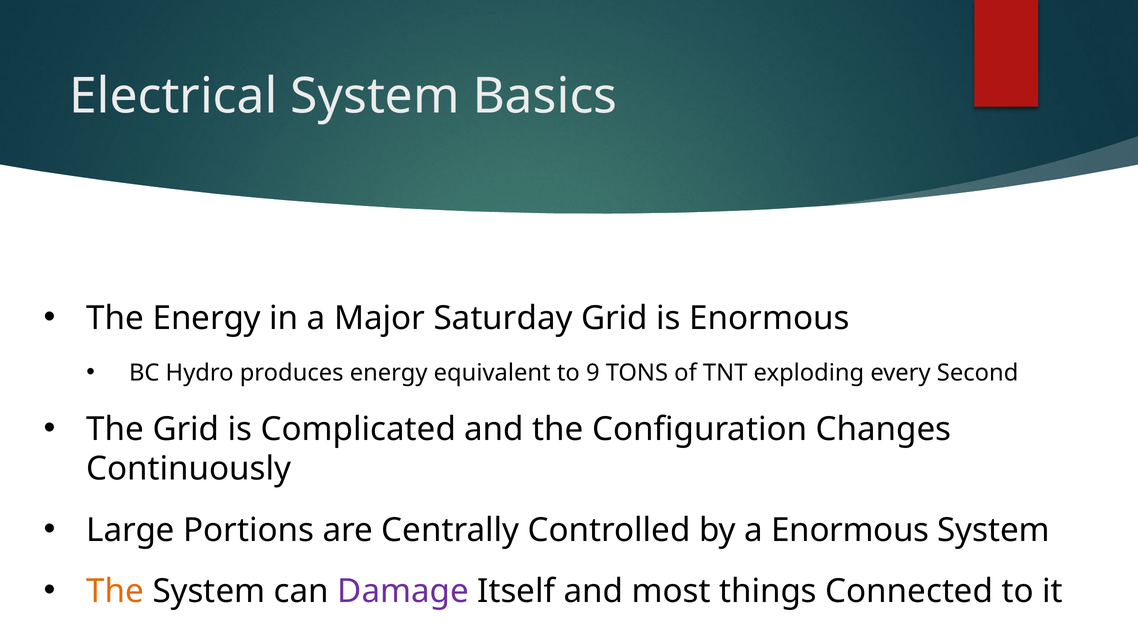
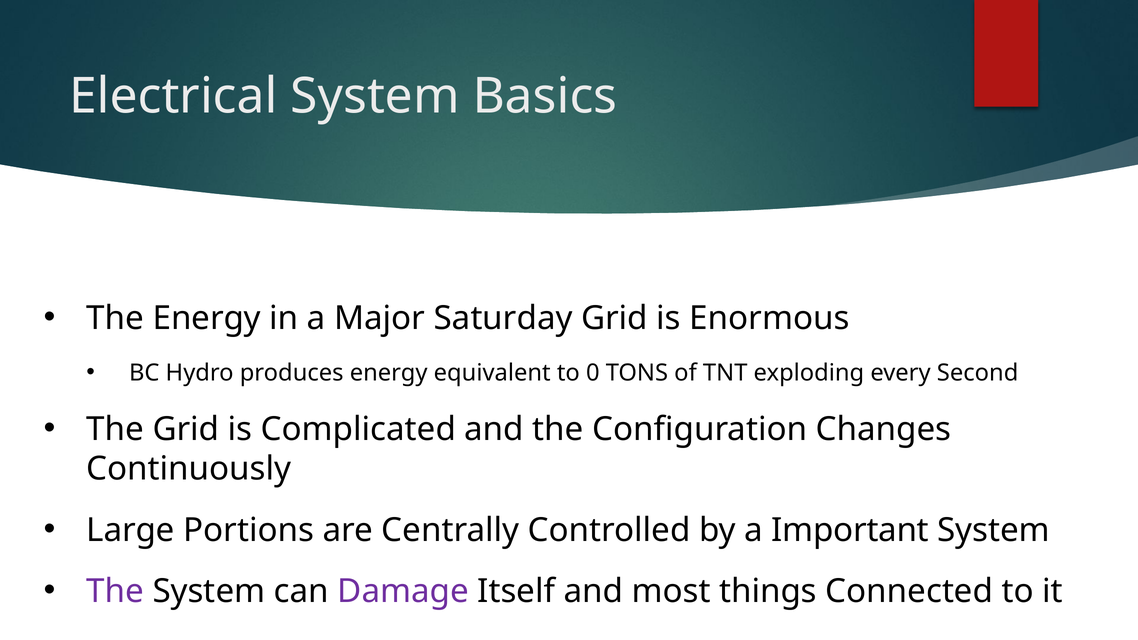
9: 9 -> 0
a Enormous: Enormous -> Important
The at (115, 591) colour: orange -> purple
